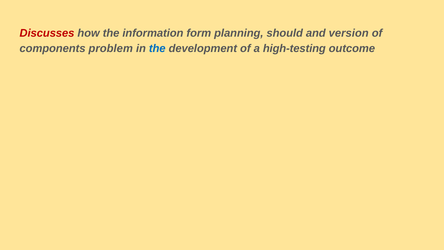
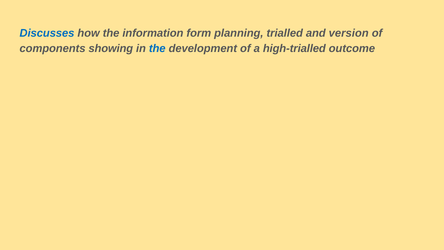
Discusses colour: red -> blue
should: should -> trialled
problem: problem -> showing
high-testing: high-testing -> high-trialled
